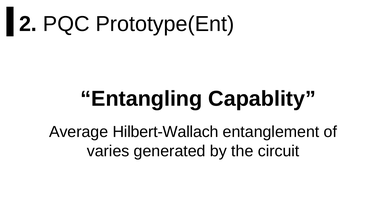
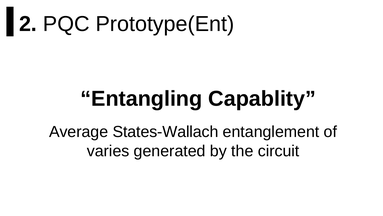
Hilbert-Wallach: Hilbert-Wallach -> States-Wallach
